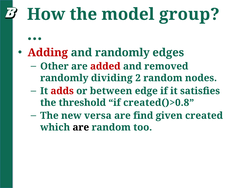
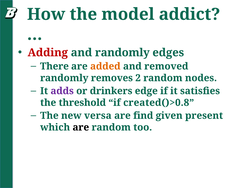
group: group -> addict
Other: Other -> There
added colour: red -> orange
dividing: dividing -> removes
adds colour: red -> purple
between: between -> drinkers
created: created -> present
